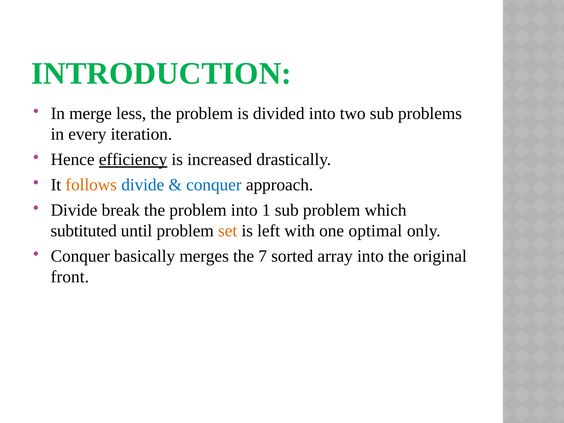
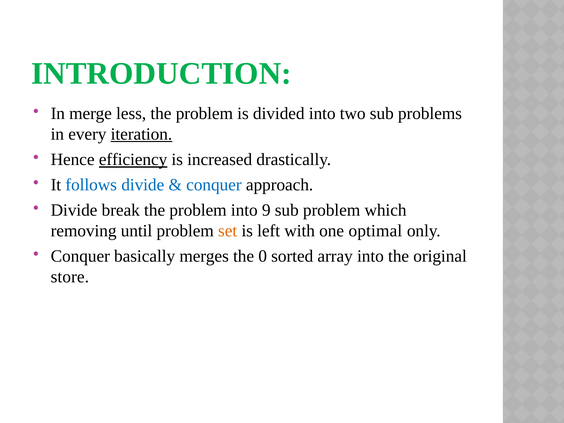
iteration underline: none -> present
follows colour: orange -> blue
1: 1 -> 9
subtituted: subtituted -> removing
7: 7 -> 0
front: front -> store
